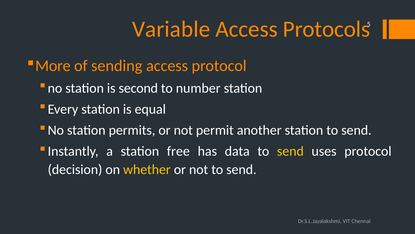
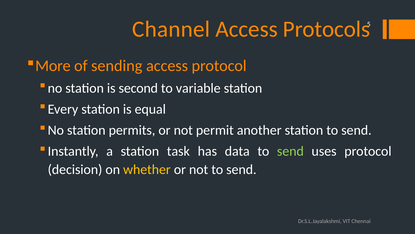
Variable: Variable -> Channel
number: number -> variable
free: free -> task
send at (290, 151) colour: yellow -> light green
